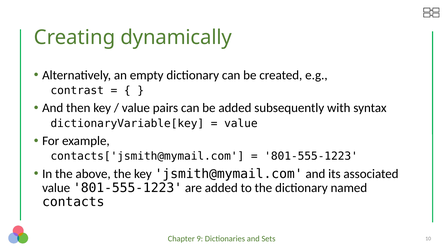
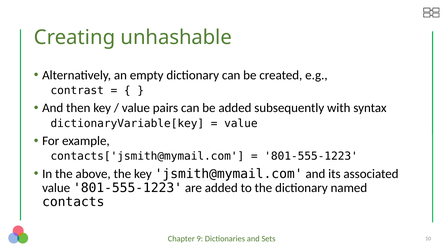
dynamically: dynamically -> unhashable
